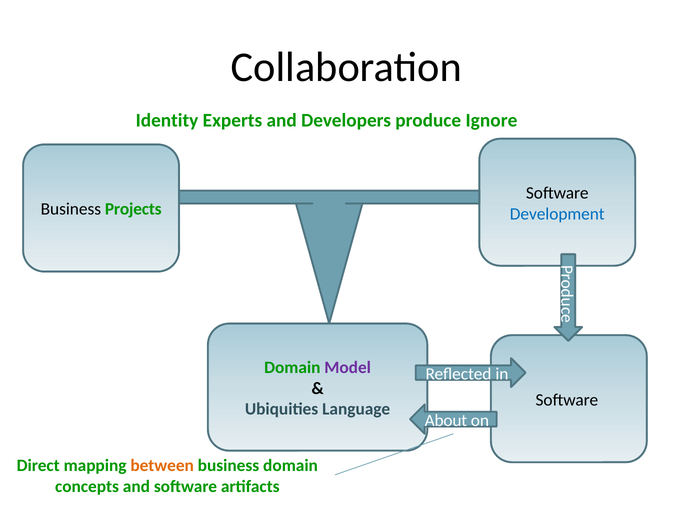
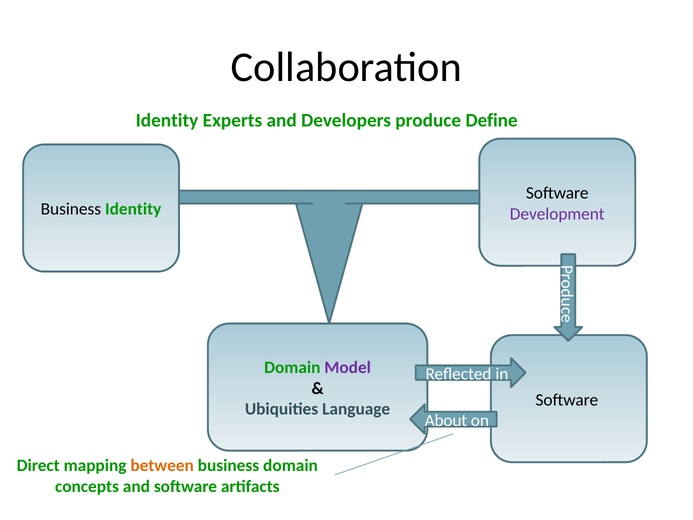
Ignore: Ignore -> Define
Business Projects: Projects -> Identity
Development colour: blue -> purple
